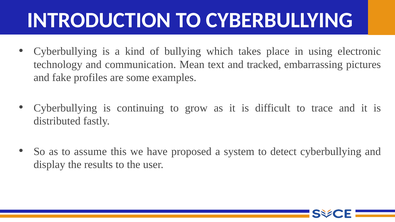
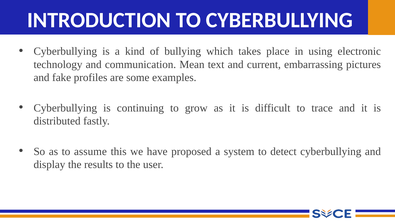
tracked: tracked -> current
